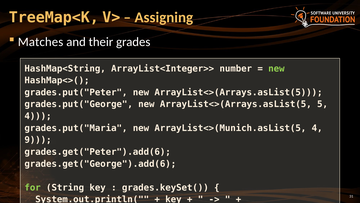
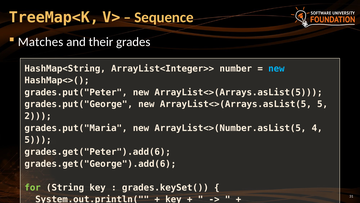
Assigning: Assigning -> Sequence
new at (276, 68) colour: light green -> light blue
4 at (38, 116): 4 -> 2
ArrayList<>(Munich.asList(5: ArrayList<>(Munich.asList(5 -> ArrayList<>(Number.asList(5
9 at (38, 140): 9 -> 5
